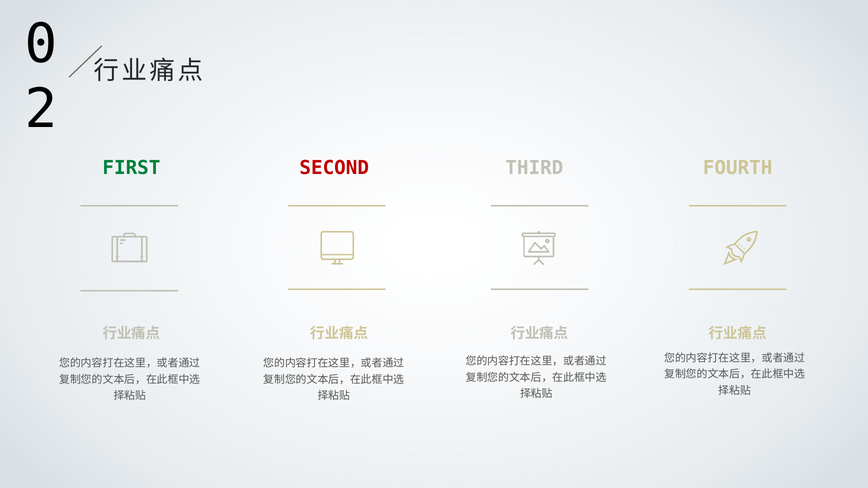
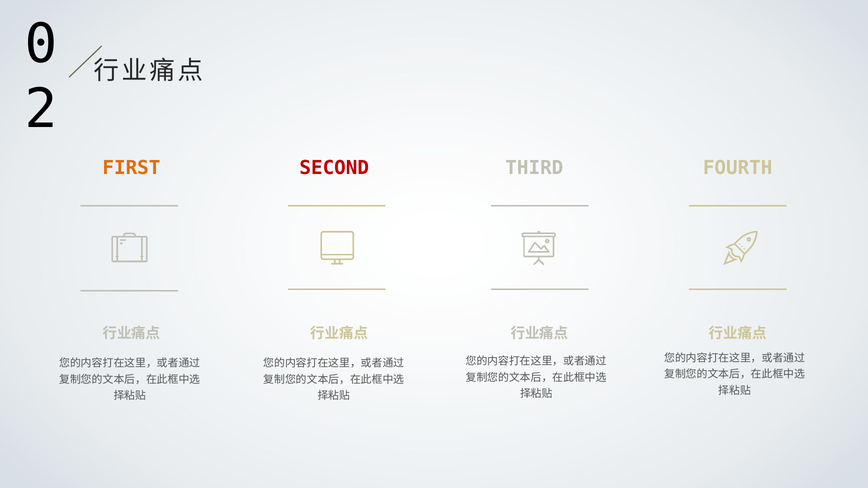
FIRST colour: green -> orange
